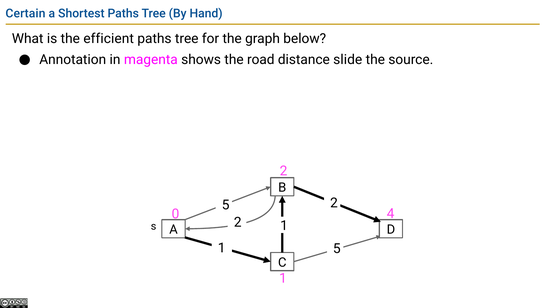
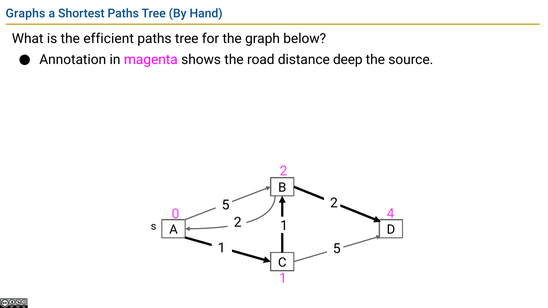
Certain: Certain -> Graphs
slide: slide -> deep
